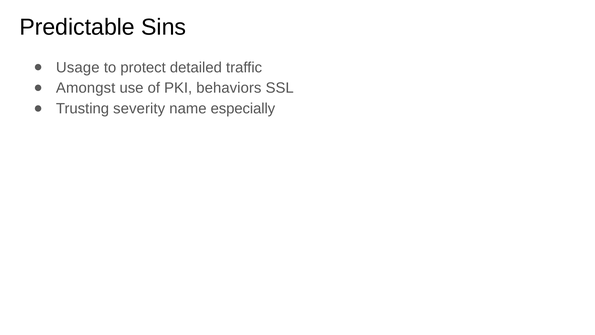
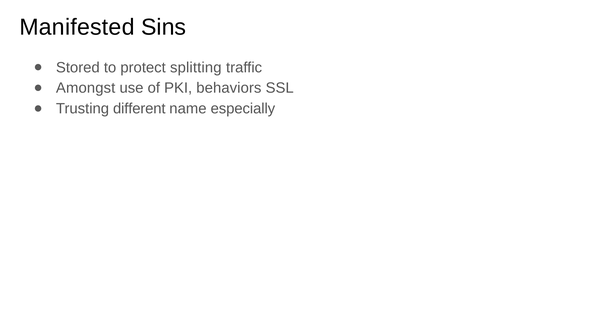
Predictable: Predictable -> Manifested
Usage: Usage -> Stored
detailed: detailed -> splitting
severity: severity -> different
